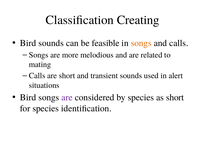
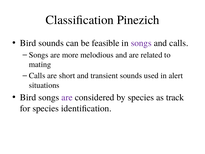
Creating: Creating -> Pinezich
songs at (141, 43) colour: orange -> purple
as short: short -> track
